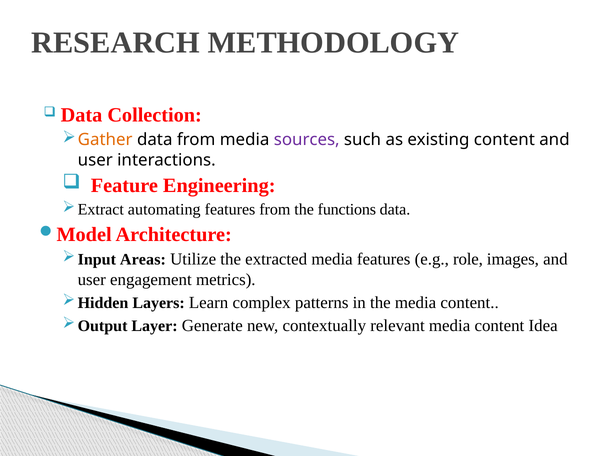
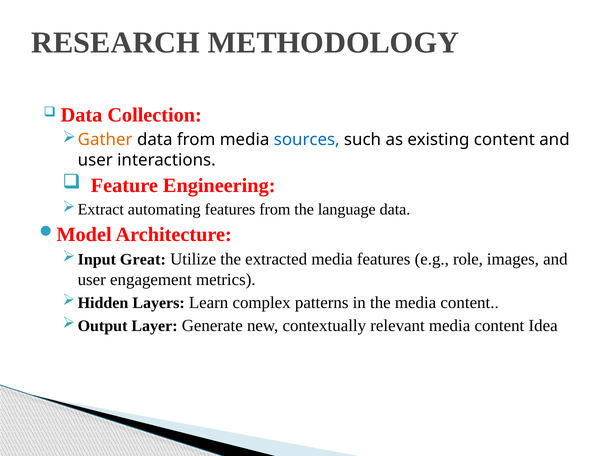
sources colour: purple -> blue
functions: functions -> language
Areas: Areas -> Great
